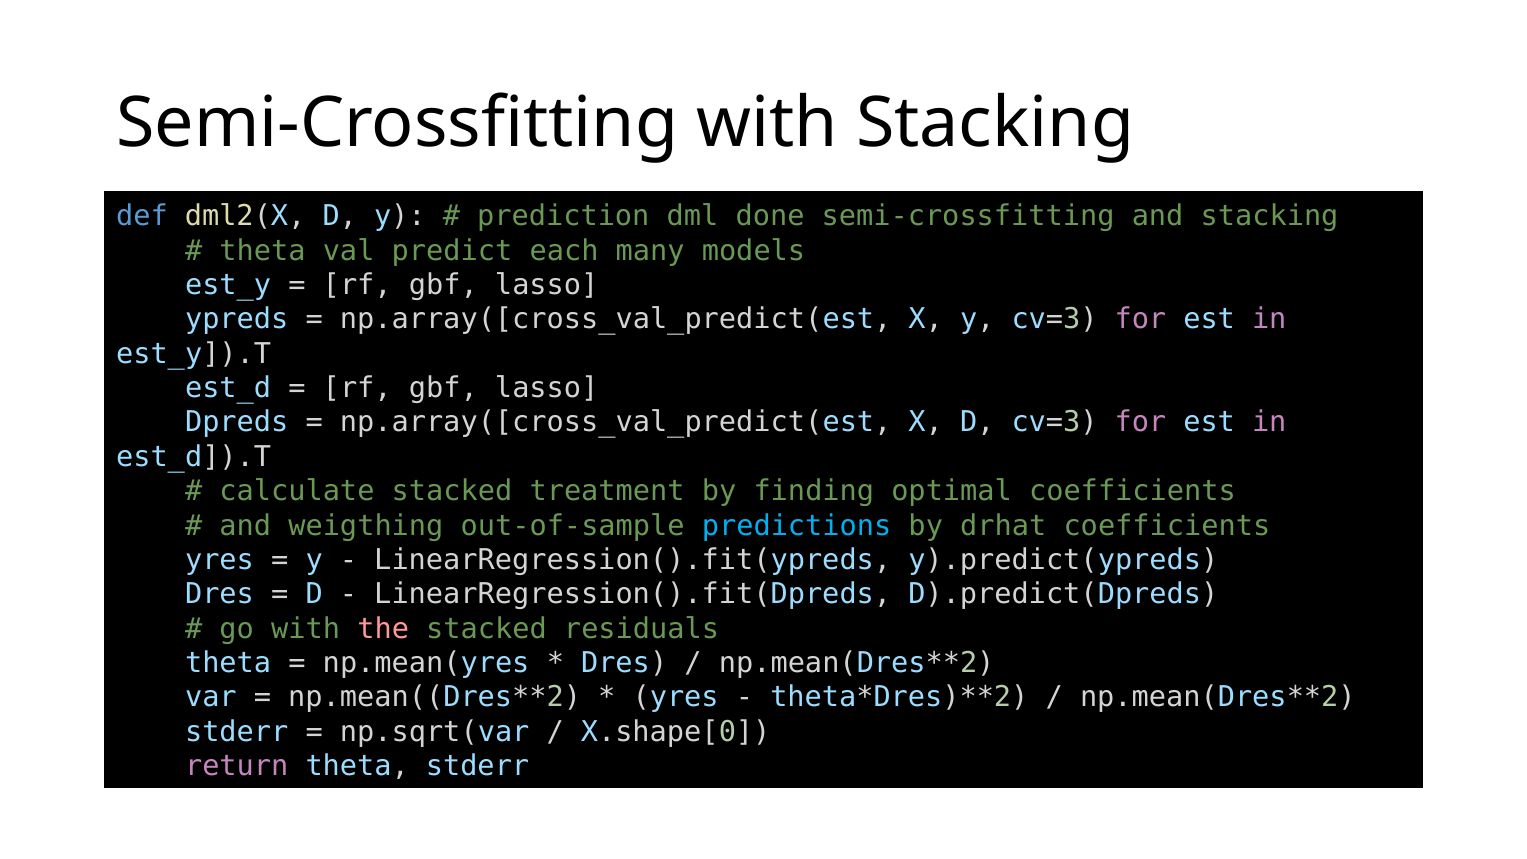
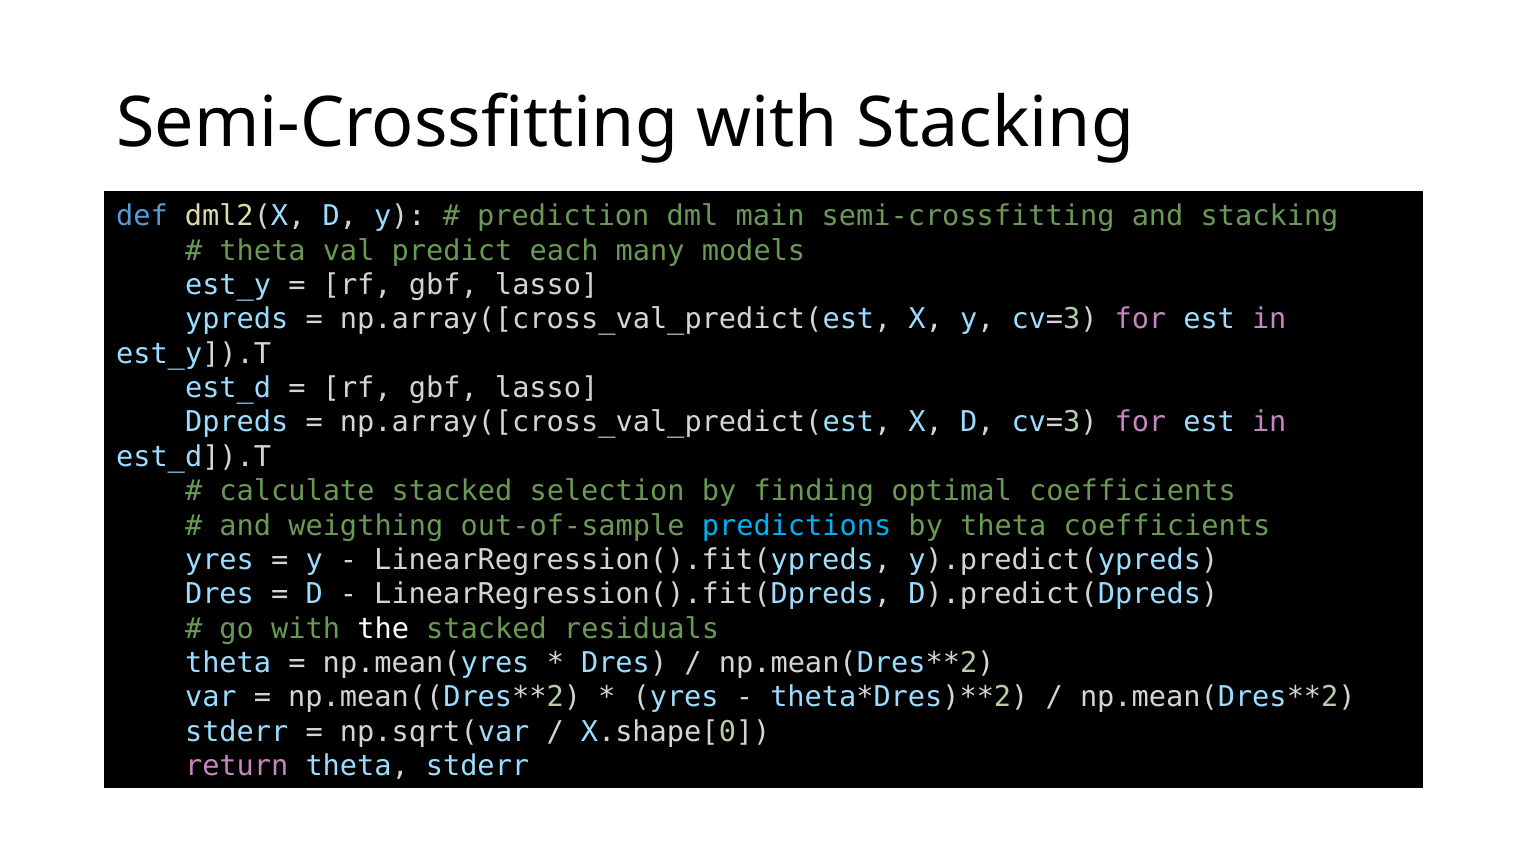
done: done -> main
treatment: treatment -> selection
by drhat: drhat -> theta
the colour: pink -> white
